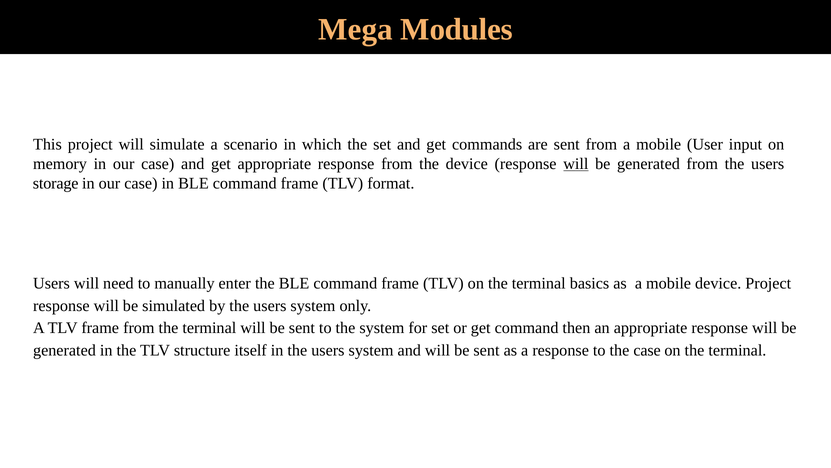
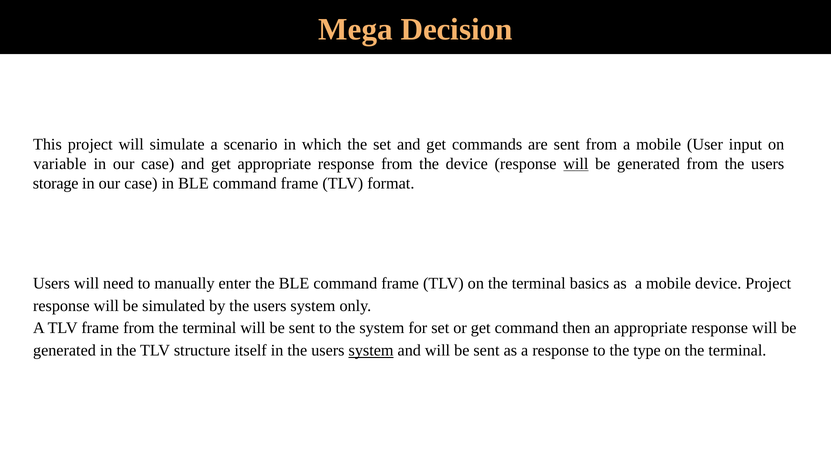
Modules: Modules -> Decision
memory: memory -> variable
system at (371, 350) underline: none -> present
the case: case -> type
